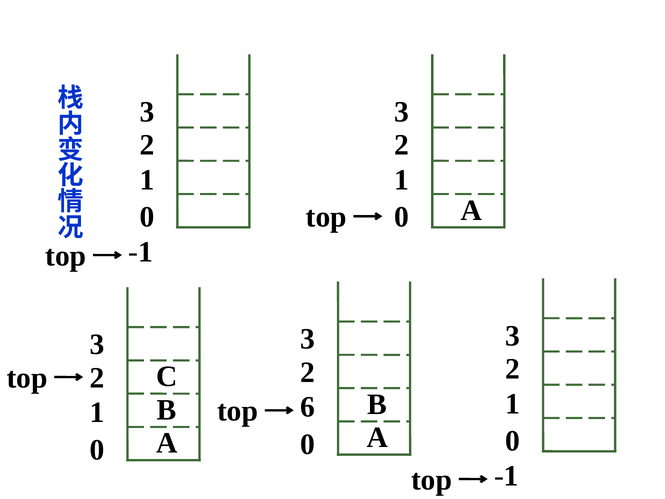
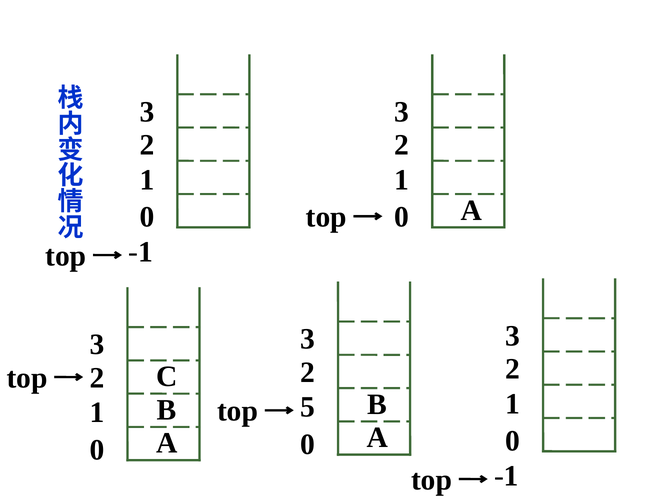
6: 6 -> 5
